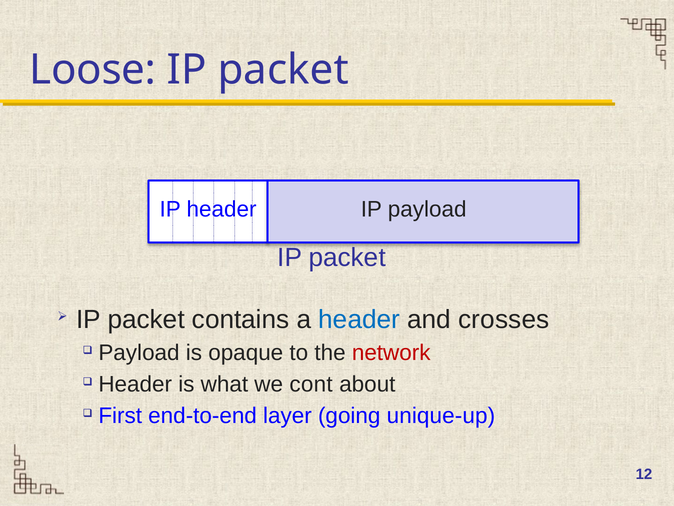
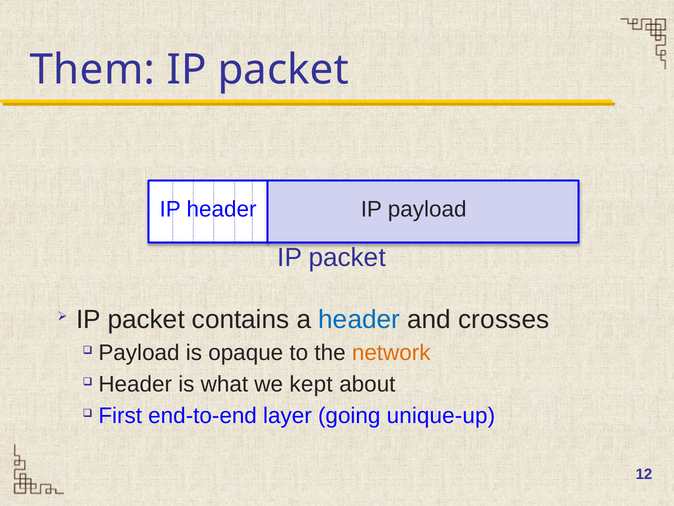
Loose: Loose -> Them
network colour: red -> orange
cont: cont -> kept
